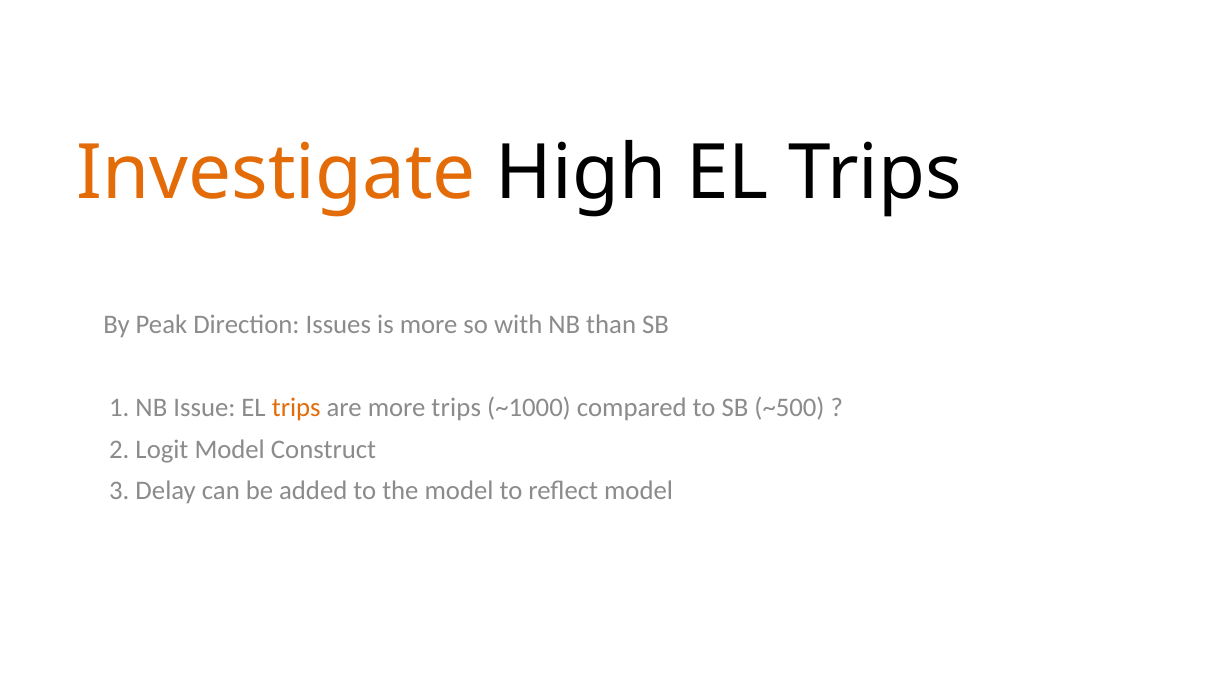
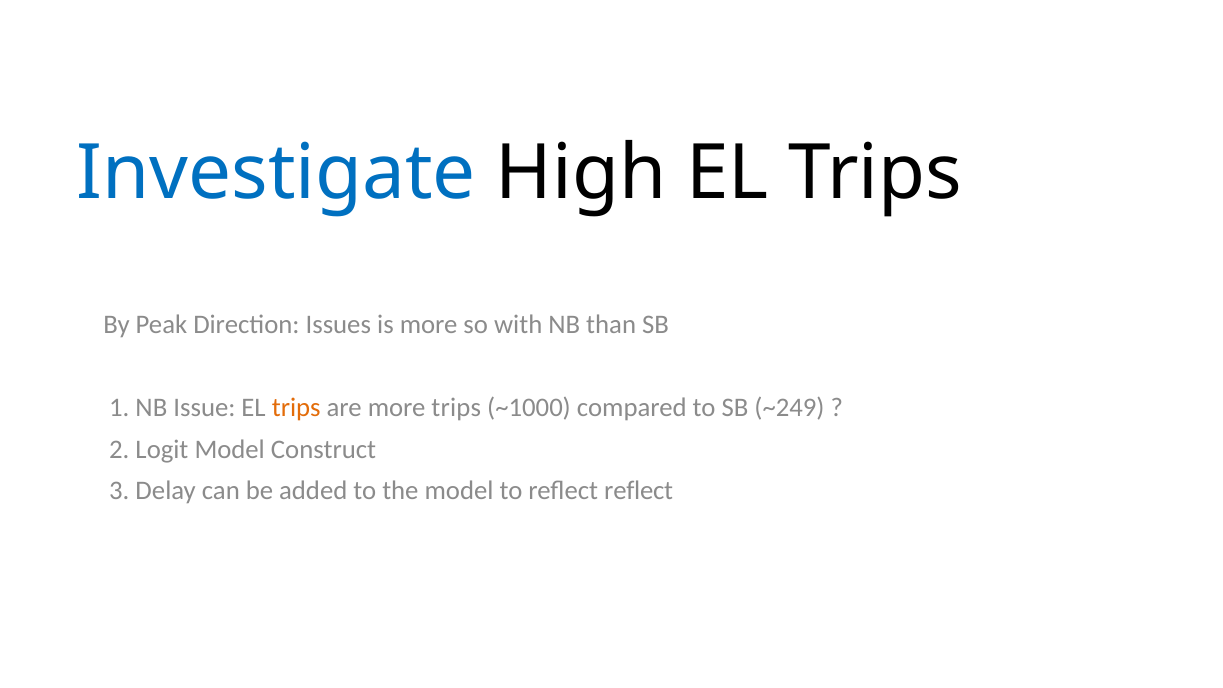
Investigate colour: orange -> blue
~500: ~500 -> ~249
reflect model: model -> reflect
